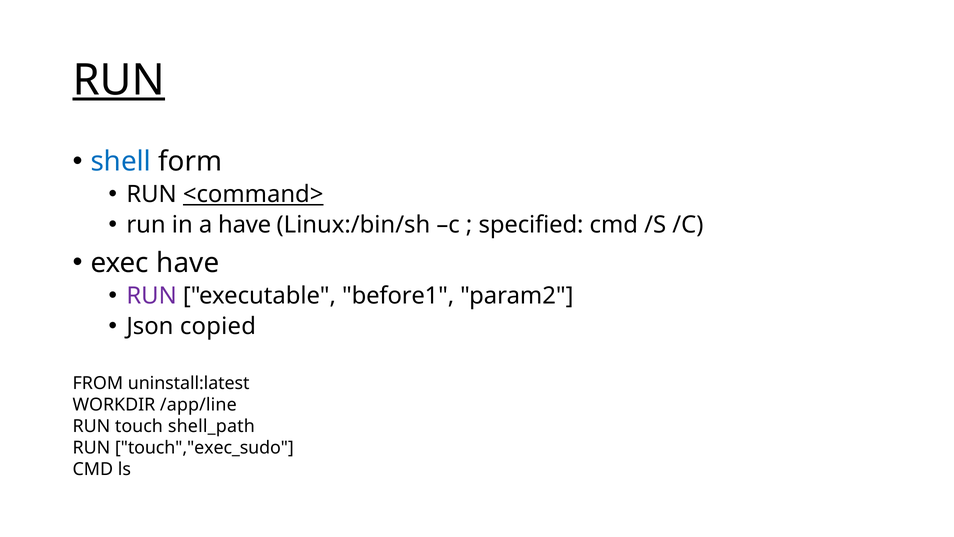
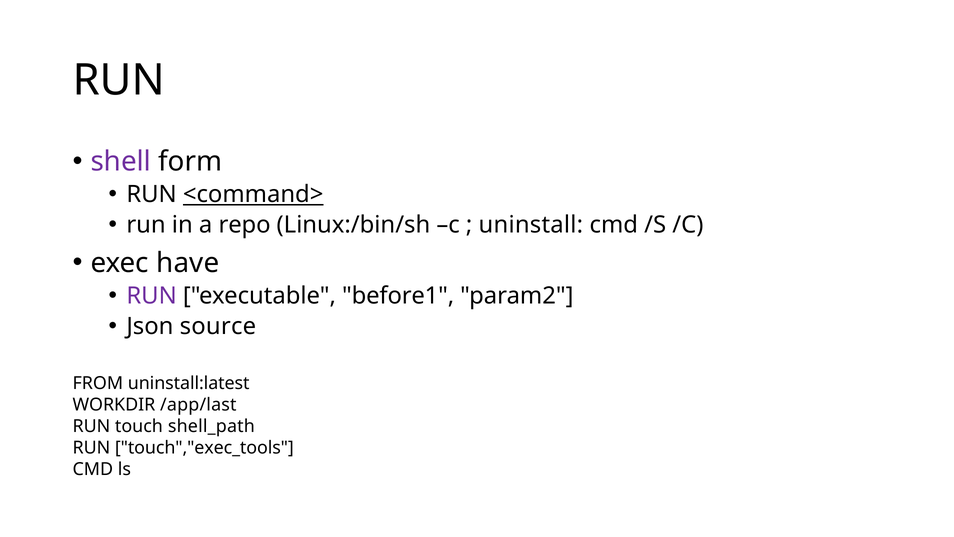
RUN at (119, 80) underline: present -> none
shell colour: blue -> purple
a have: have -> repo
specified: specified -> uninstall
copied: copied -> source
/app/line: /app/line -> /app/last
touch","exec_sudo: touch","exec_sudo -> touch","exec_tools
